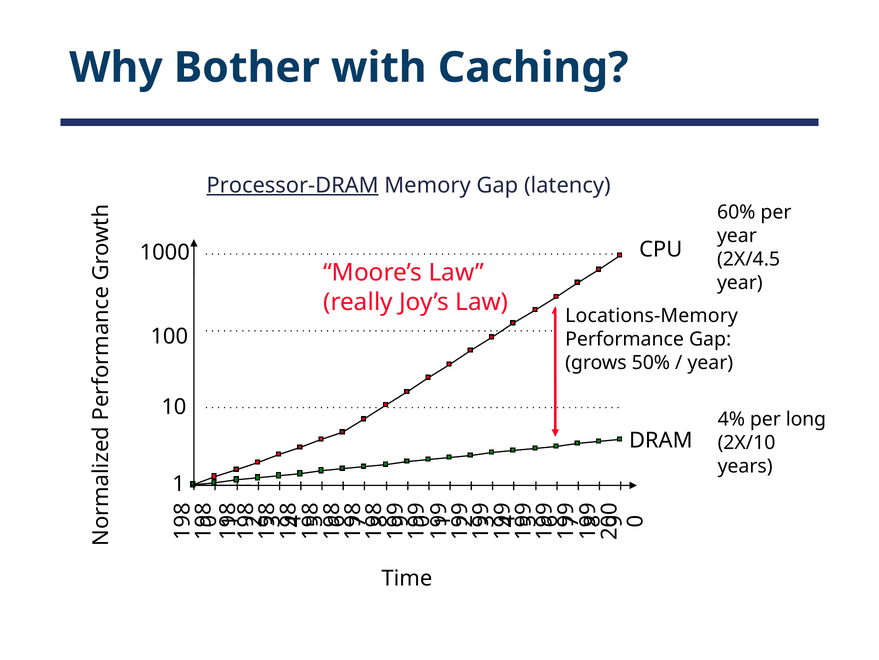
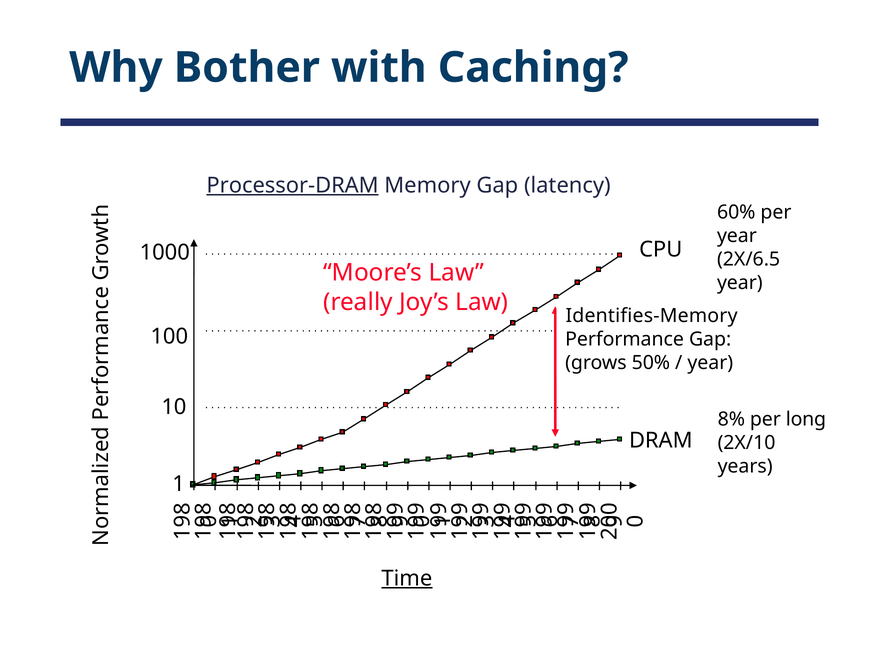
2X/4.5: 2X/4.5 -> 2X/6.5
Locations-Memory: Locations-Memory -> Identifies-Memory
4%: 4% -> 8%
Time underline: none -> present
